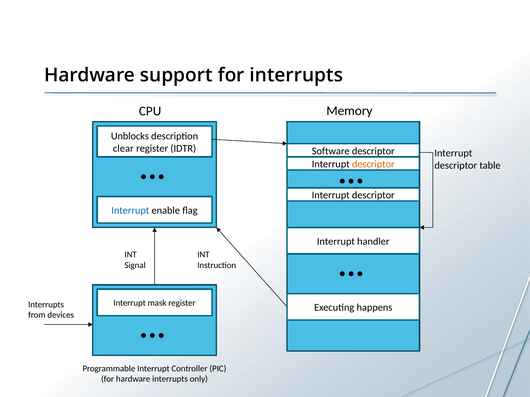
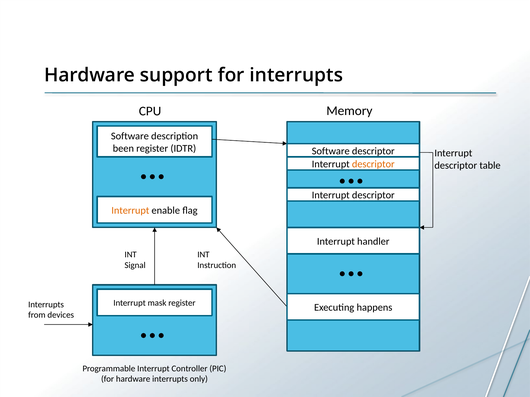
Unblocks at (130, 136): Unblocks -> Software
clear: clear -> been
Interrupt at (130, 211) colour: blue -> orange
